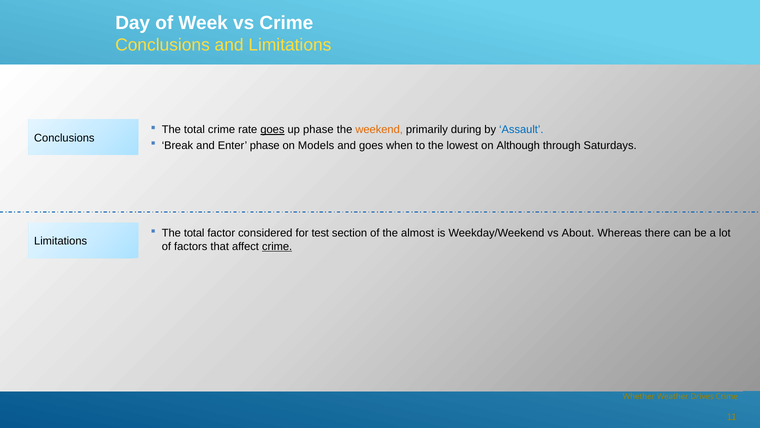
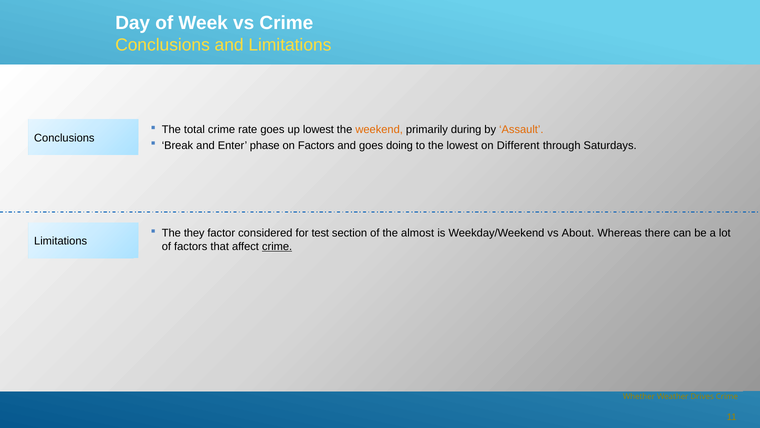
goes at (272, 130) underline: present -> none
up phase: phase -> lowest
Assault colour: blue -> orange
on Models: Models -> Factors
when: when -> doing
Although: Although -> Different
total at (194, 233): total -> they
